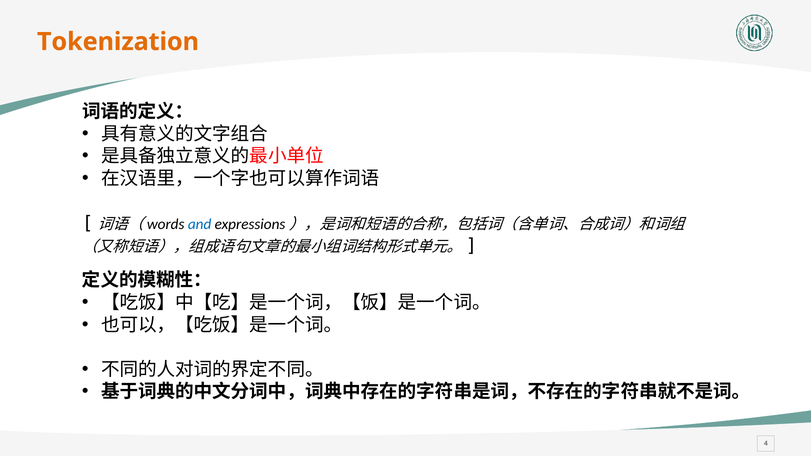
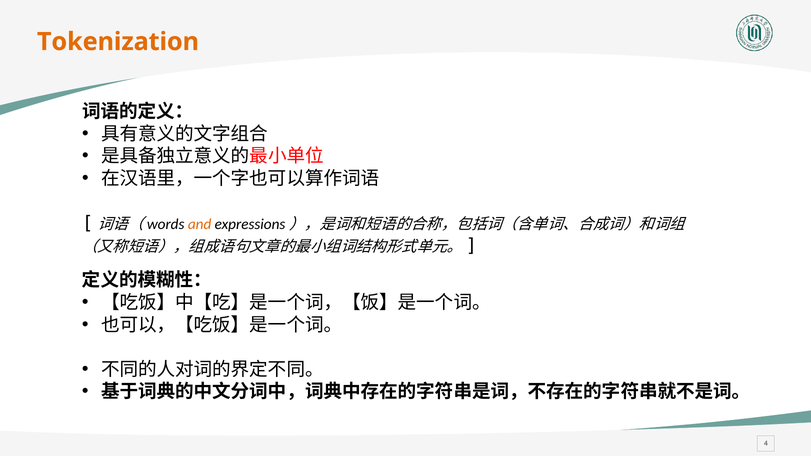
and colour: blue -> orange
